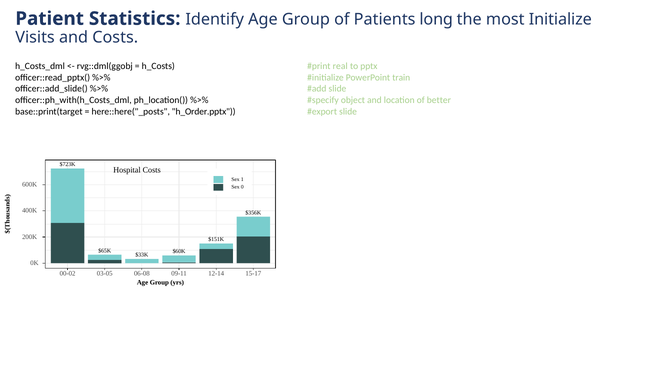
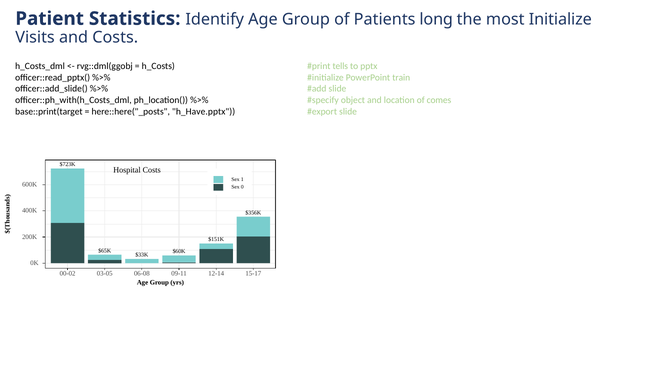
real: real -> tells
better: better -> comes
h_Order.pptx: h_Order.pptx -> h_Have.pptx
